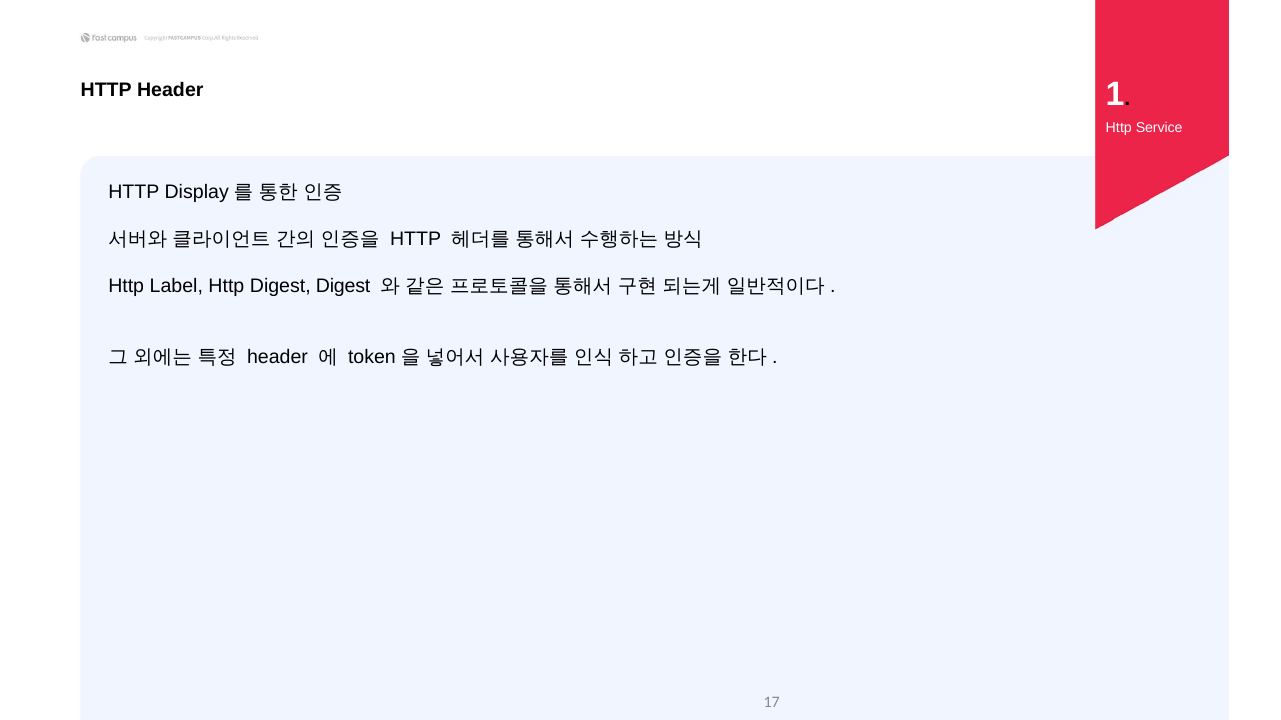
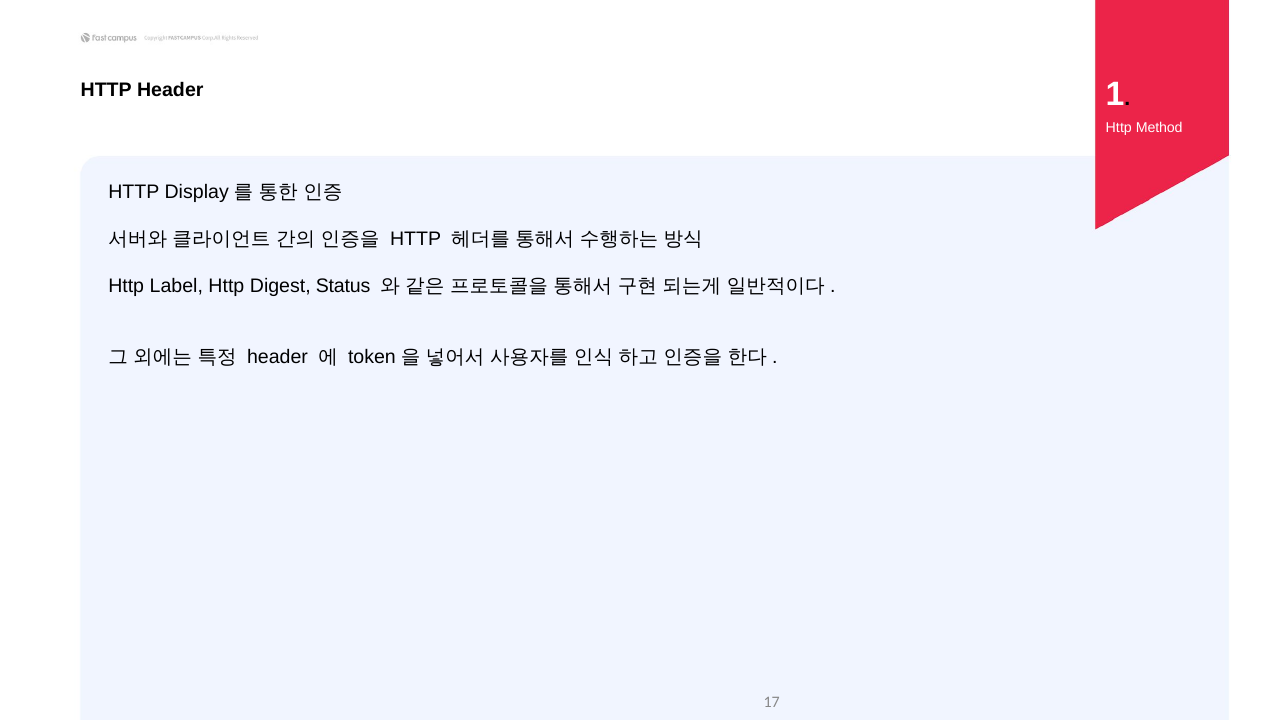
Service: Service -> Method
Digest Digest: Digest -> Status
